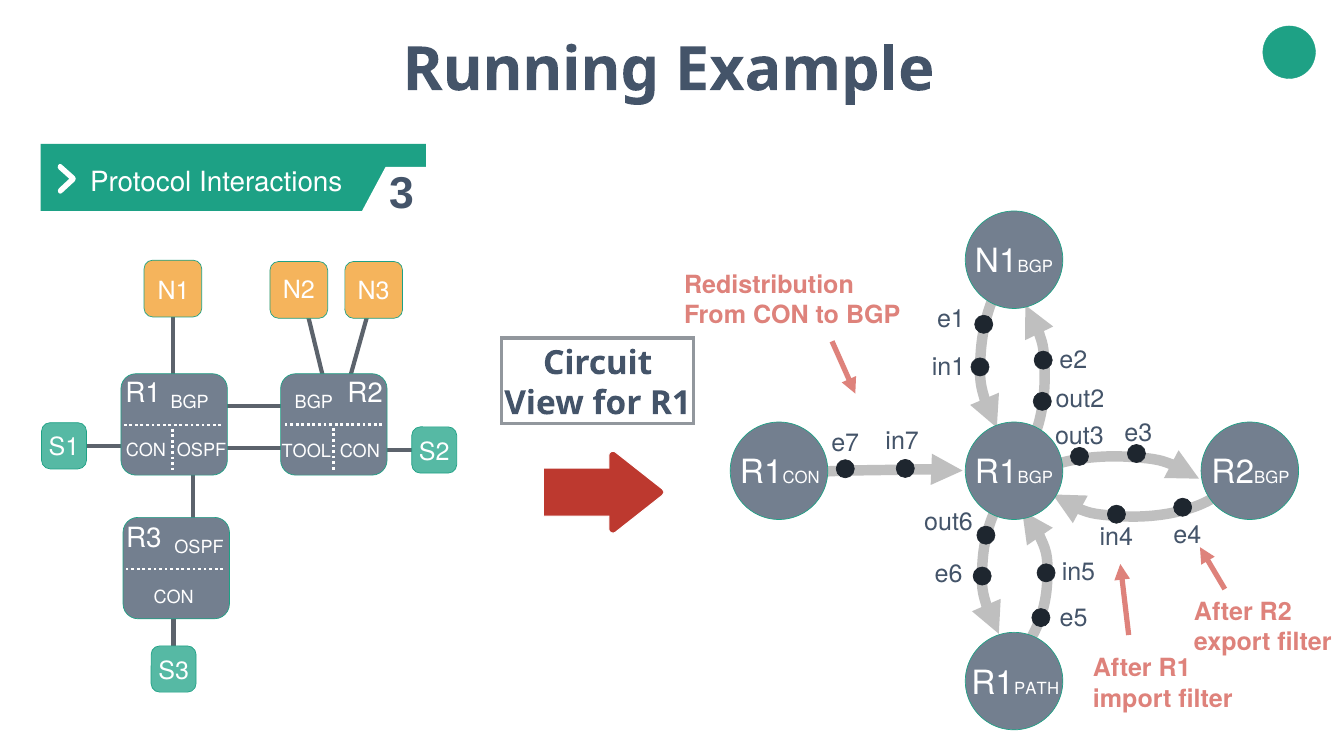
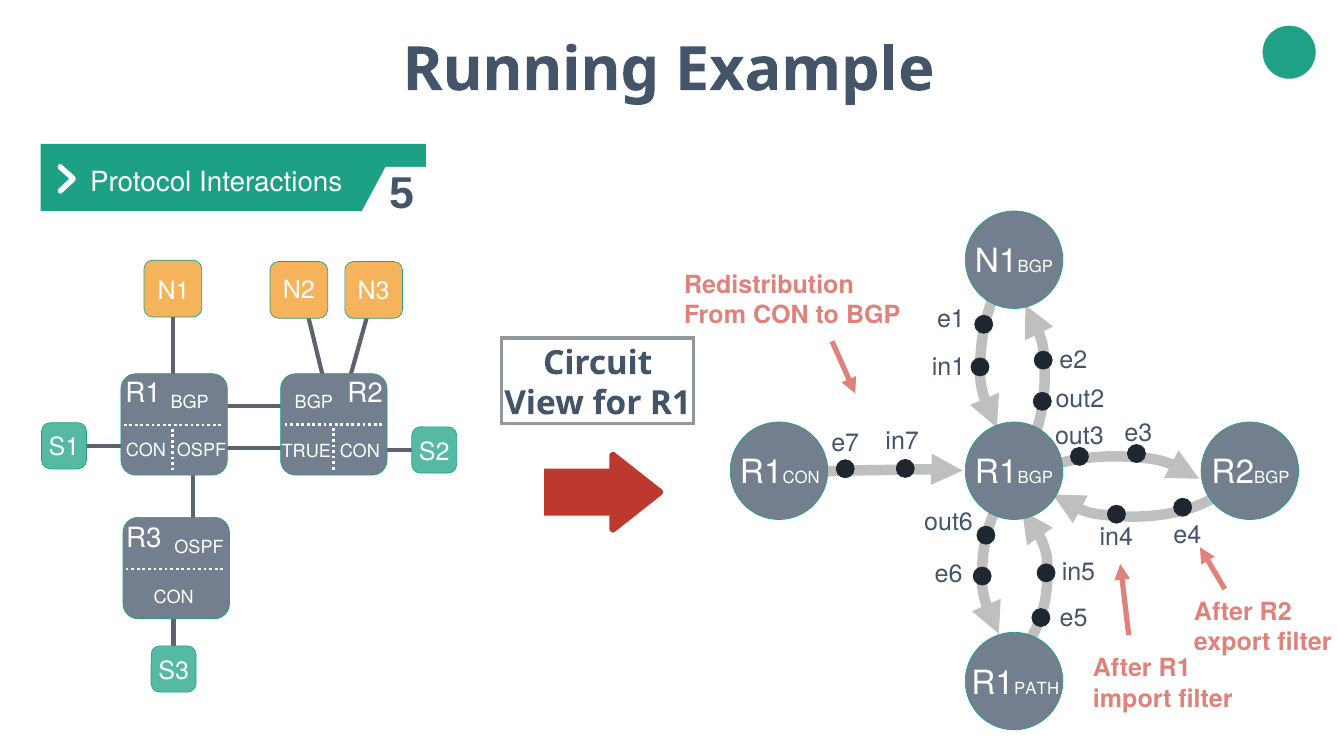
3: 3 -> 5
TOOL: TOOL -> TRUE
